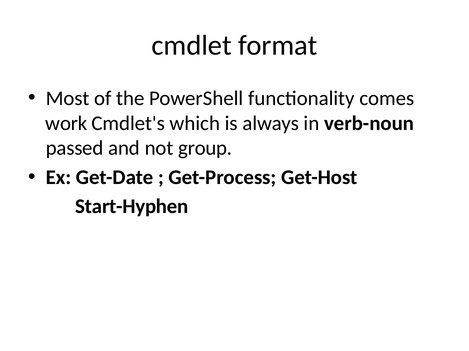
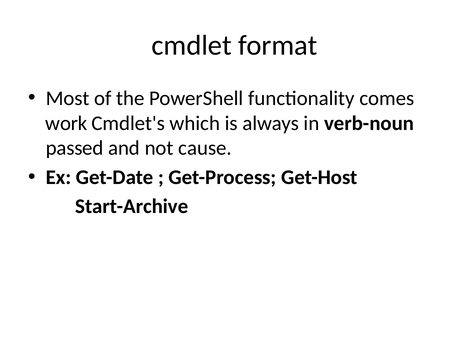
group: group -> cause
Start-Hyphen: Start-Hyphen -> Start-Archive
